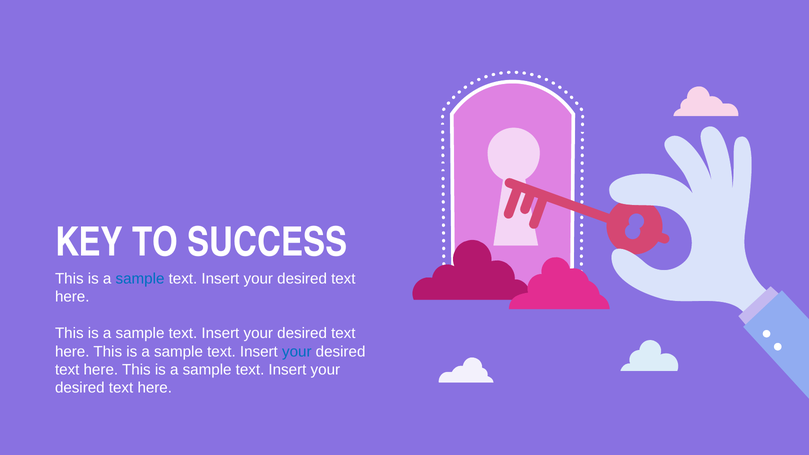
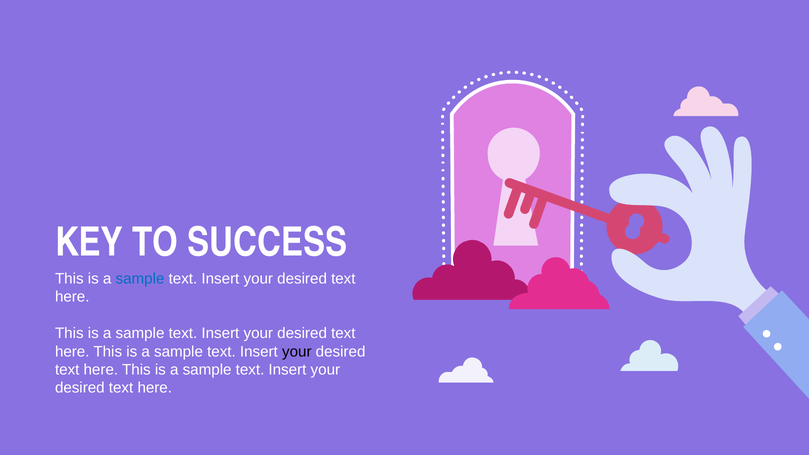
your at (297, 352) colour: blue -> black
